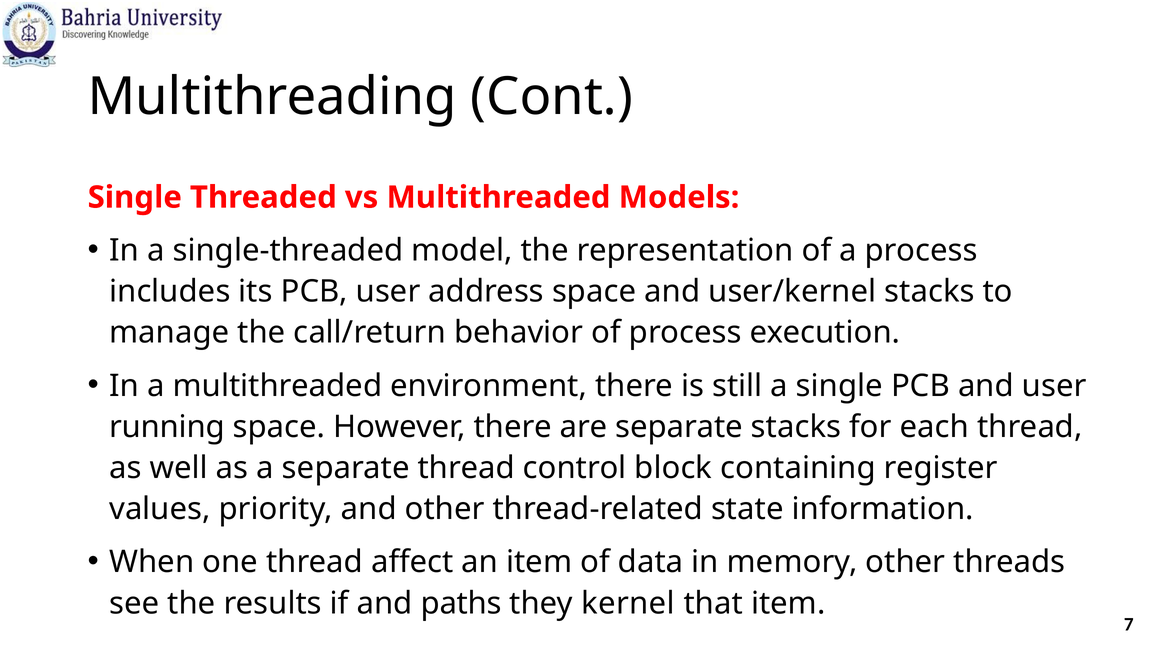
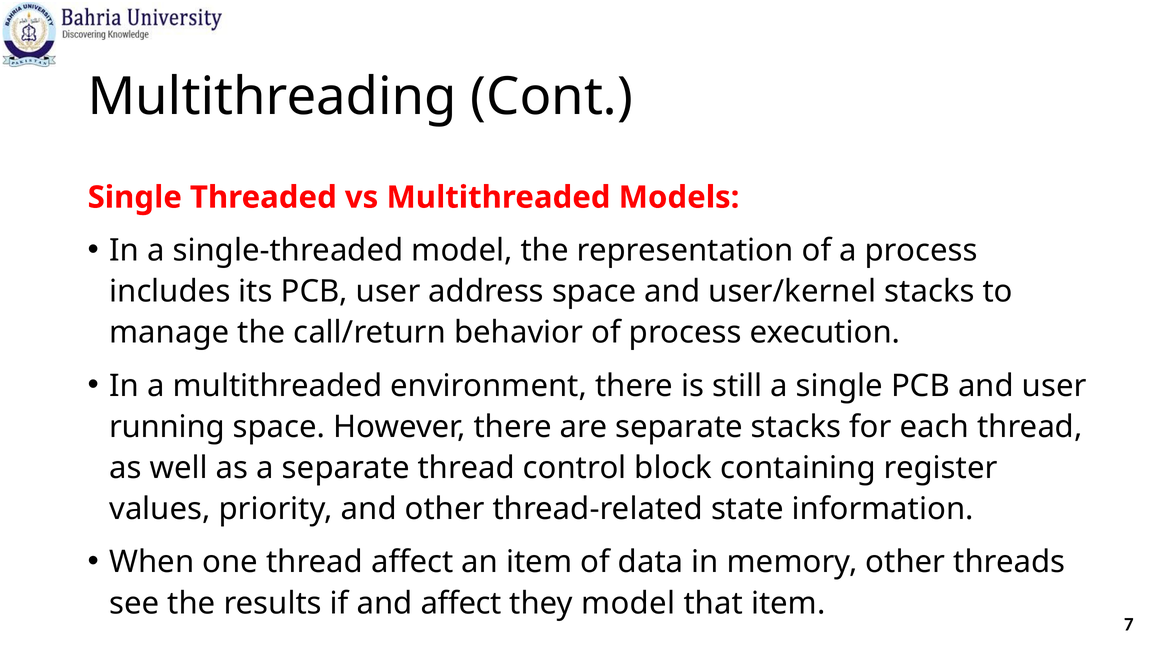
and paths: paths -> affect
they kernel: kernel -> model
